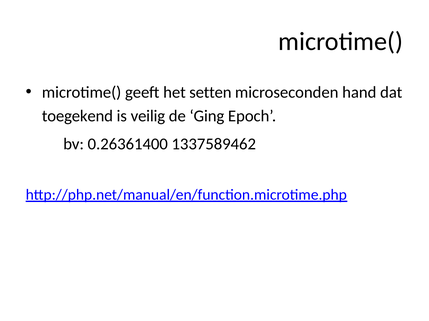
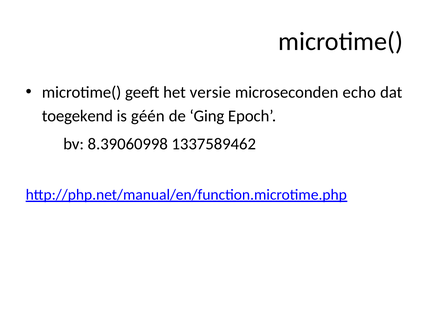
setten: setten -> versie
hand: hand -> echo
veilig: veilig -> géén
0.26361400: 0.26361400 -> 8.39060998
